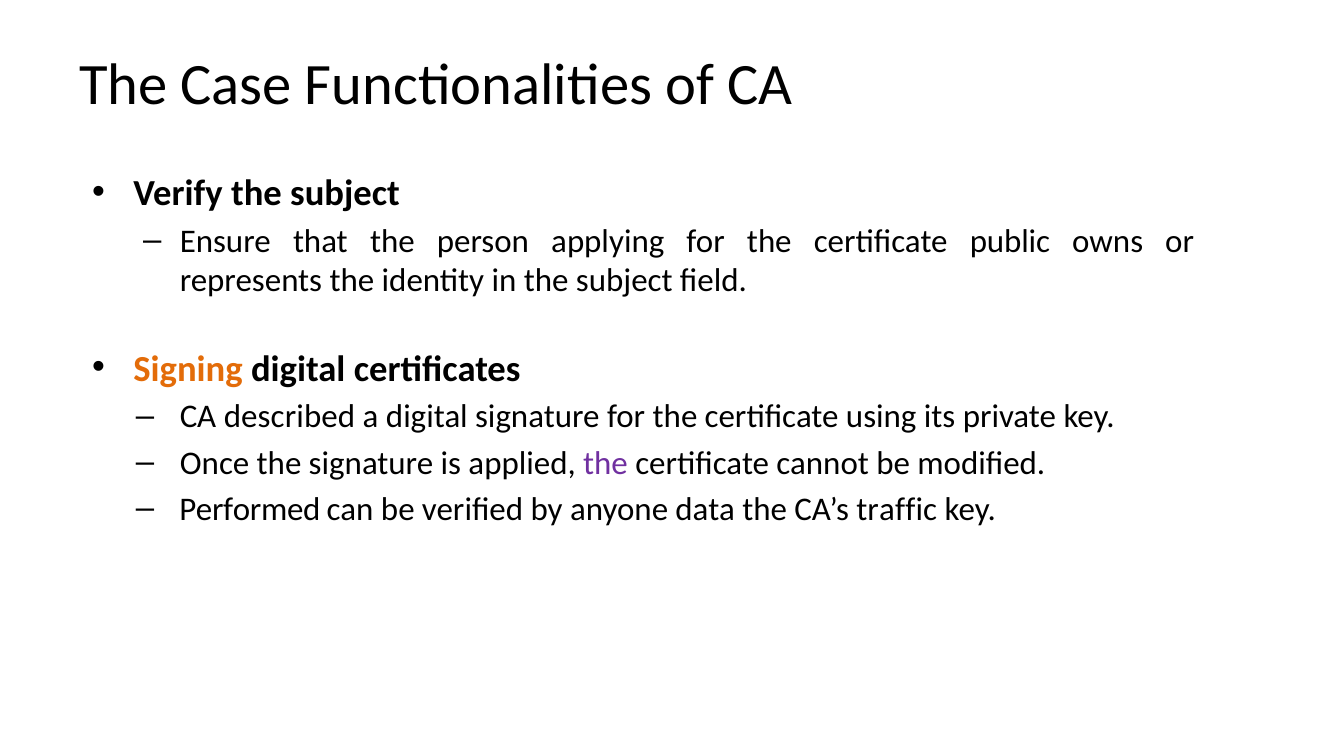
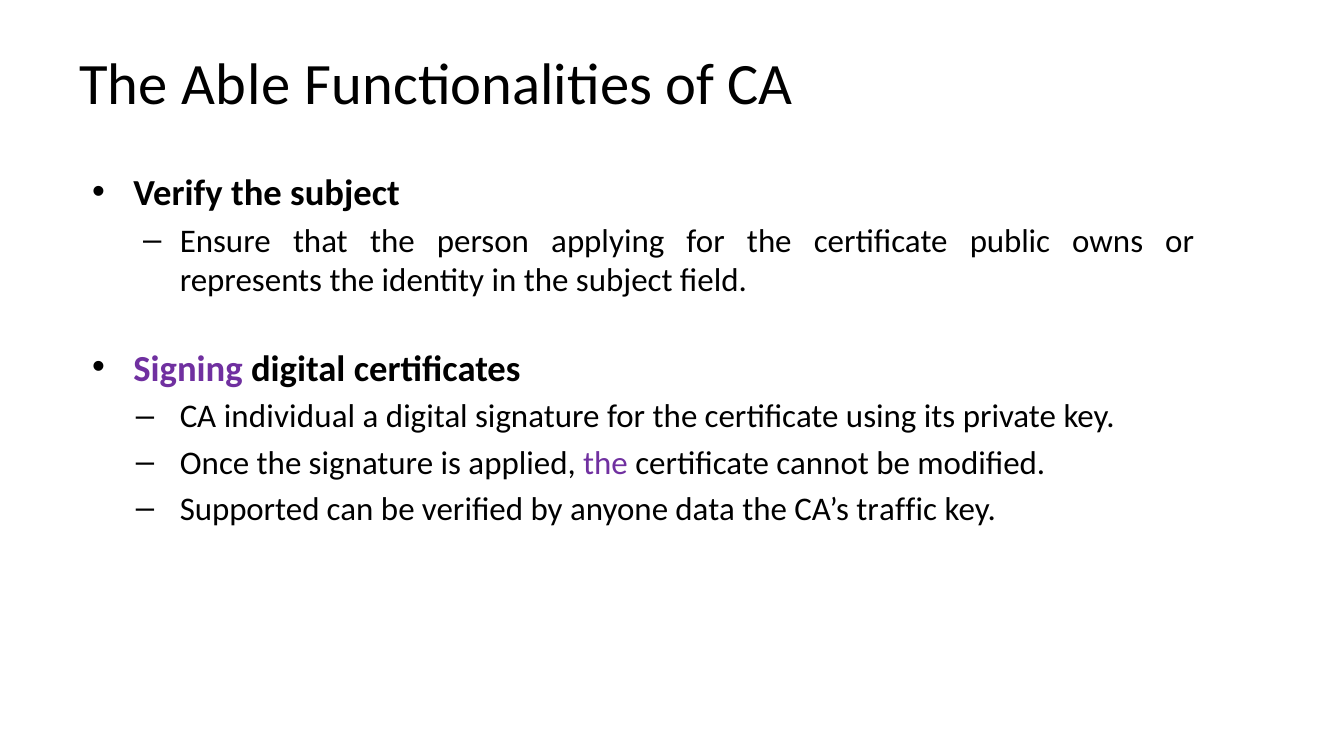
Case: Case -> Able
Signing colour: orange -> purple
described: described -> individual
Performed: Performed -> Supported
